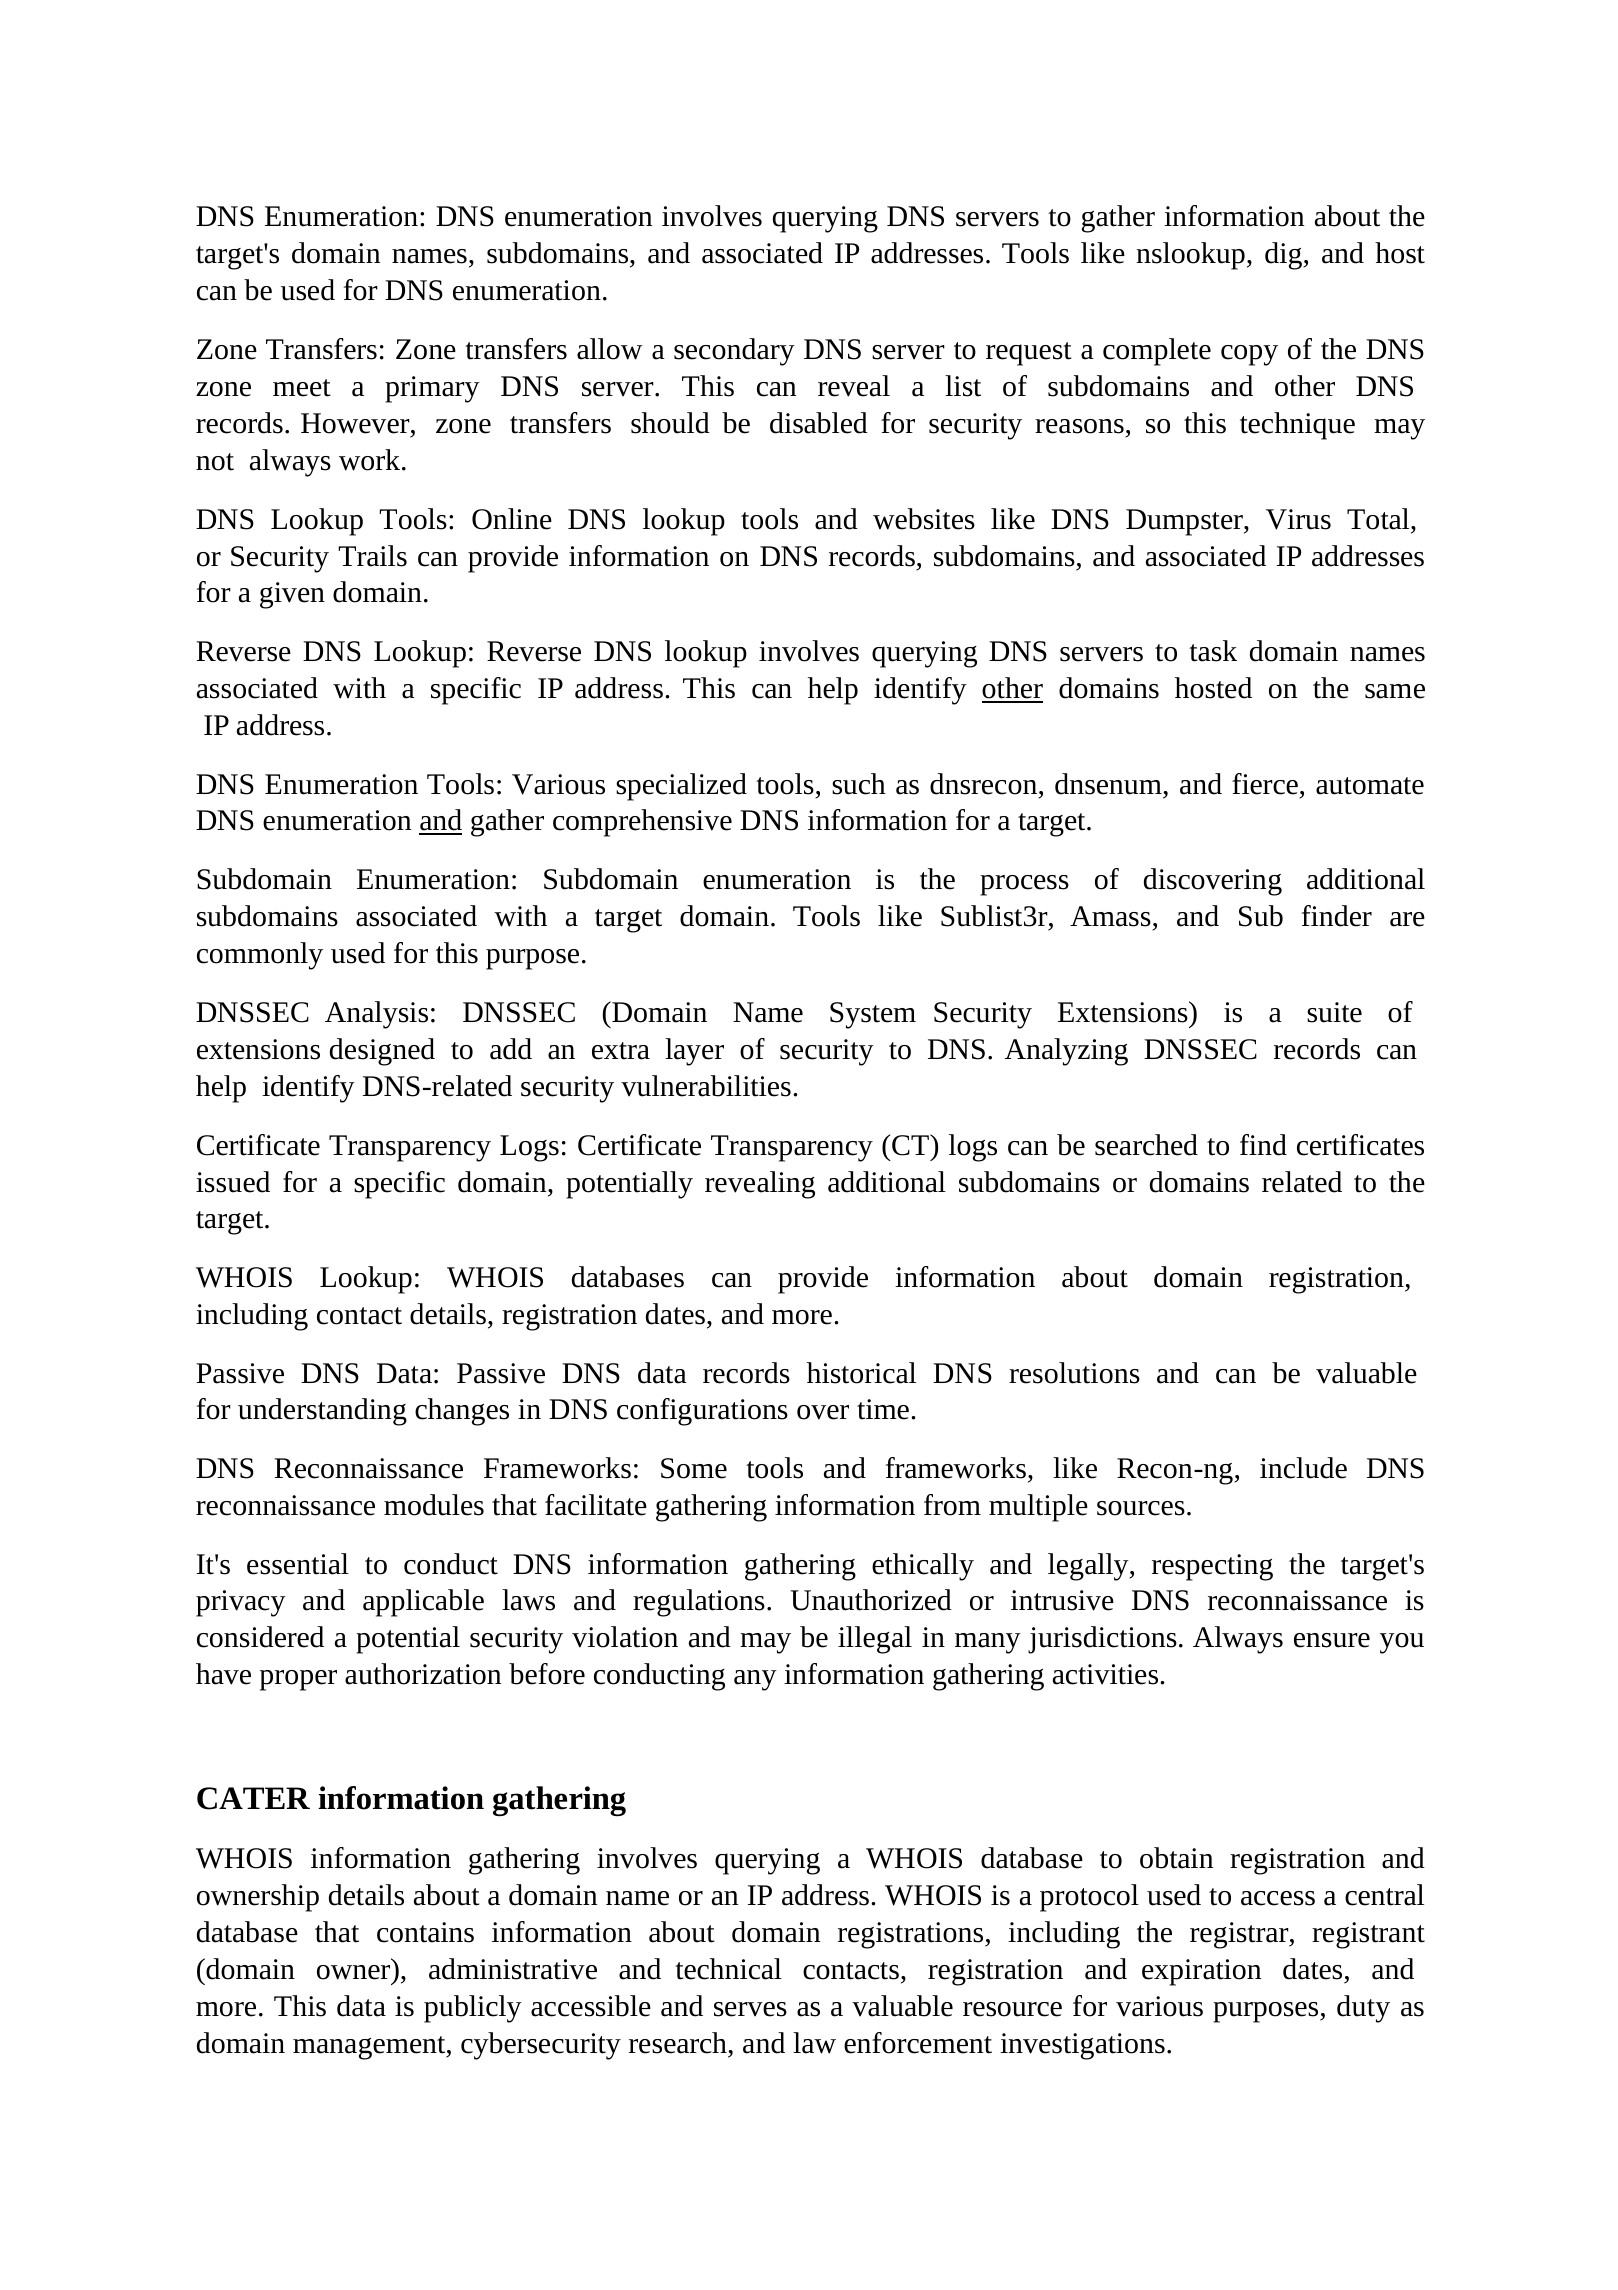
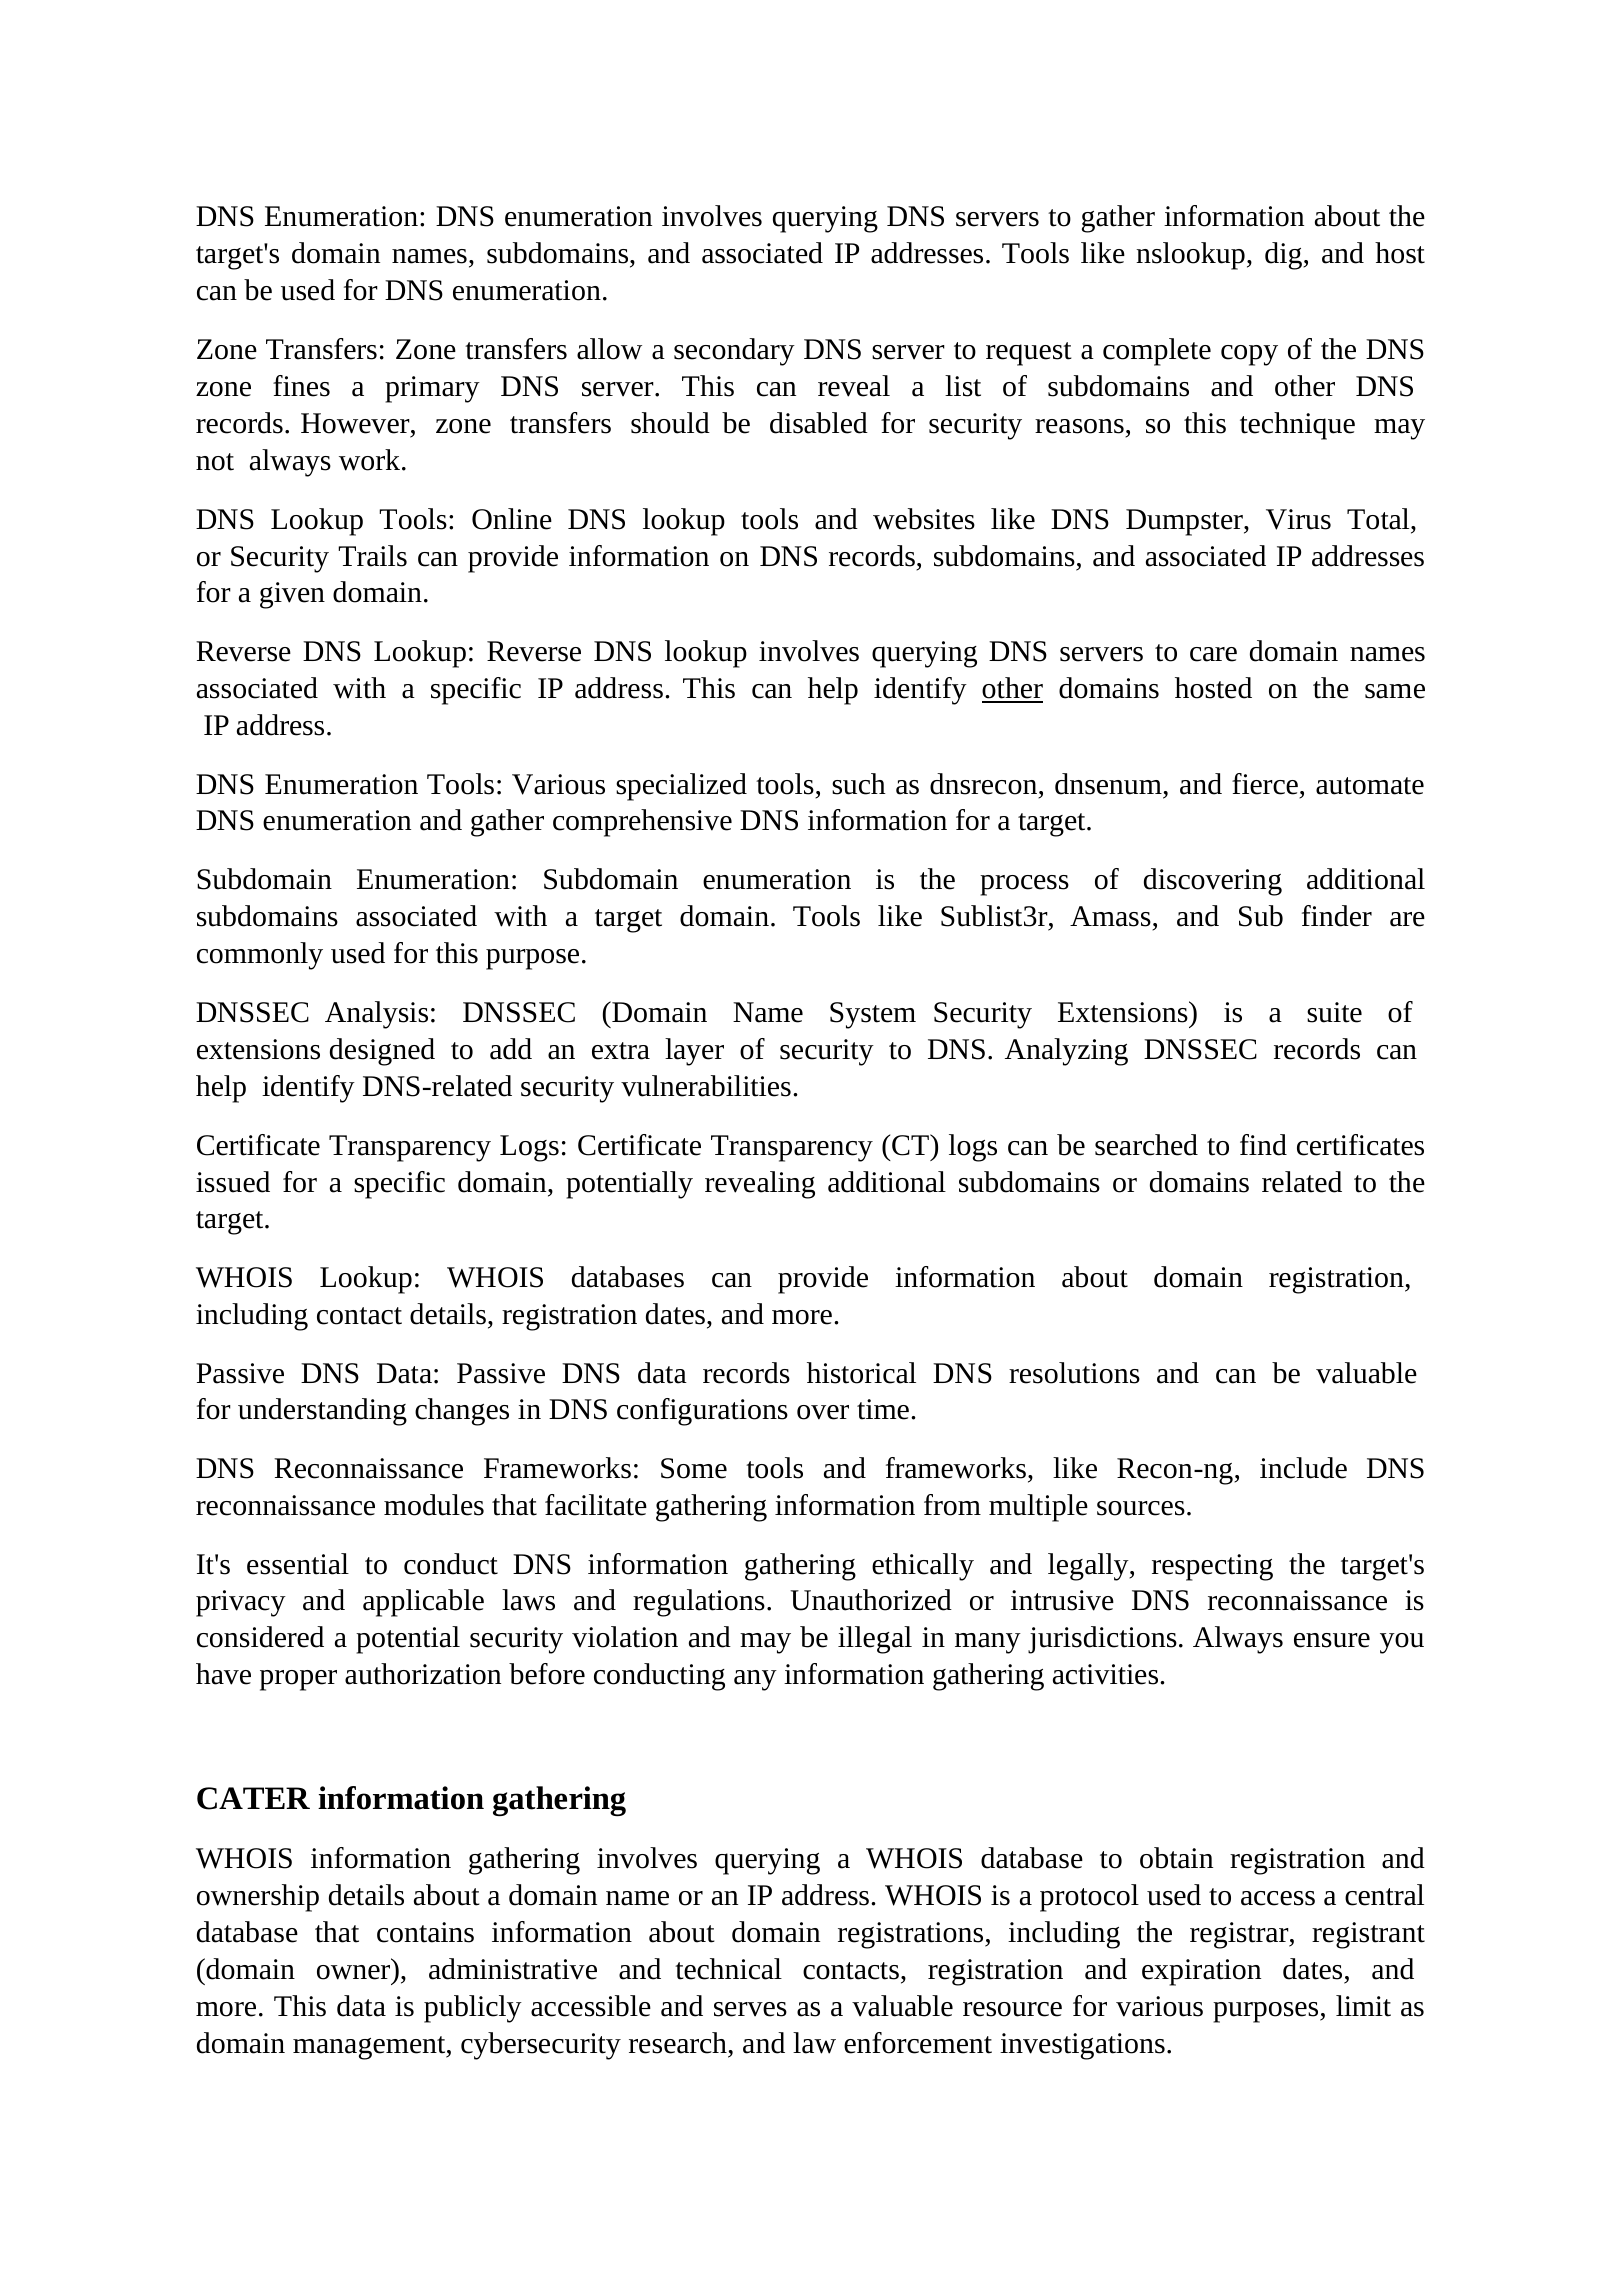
meet: meet -> fines
task: task -> care
and at (441, 821) underline: present -> none
duty: duty -> limit
